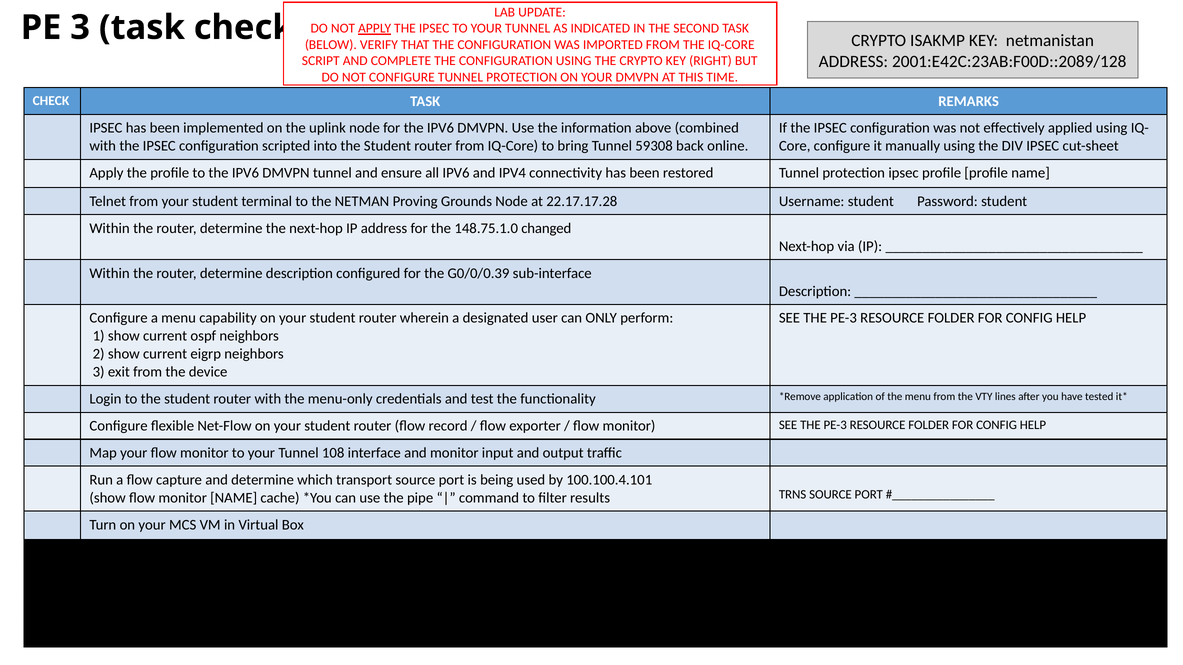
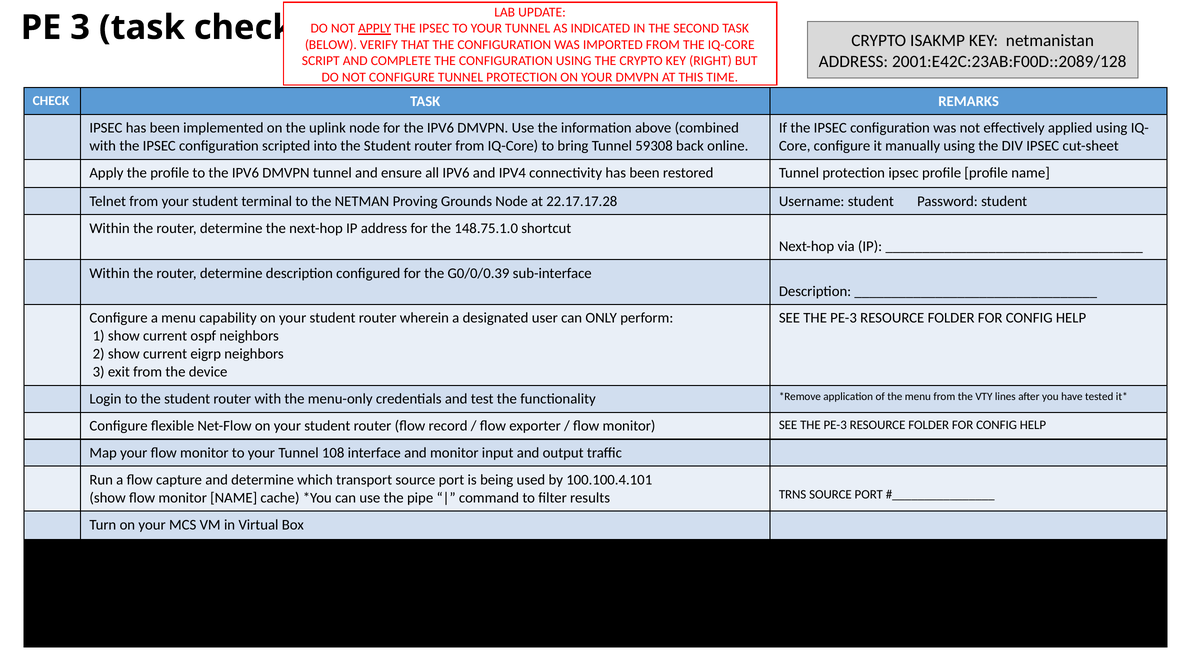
changed: changed -> shortcut
